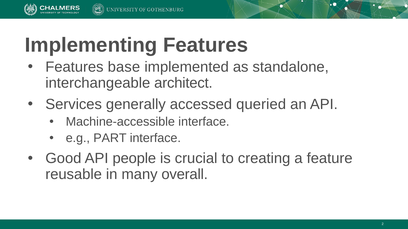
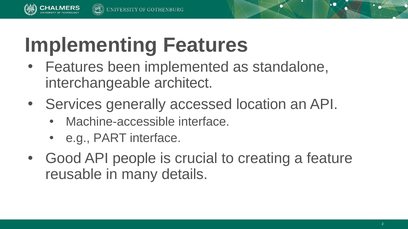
base: base -> been
queried: queried -> location
overall: overall -> details
